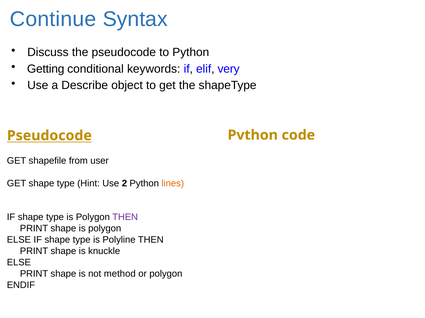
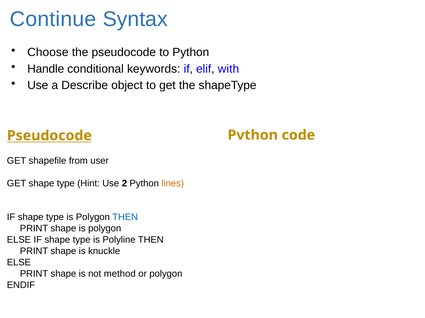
Discuss: Discuss -> Choose
Getting: Getting -> Handle
very: very -> with
THEN at (125, 218) colour: purple -> blue
